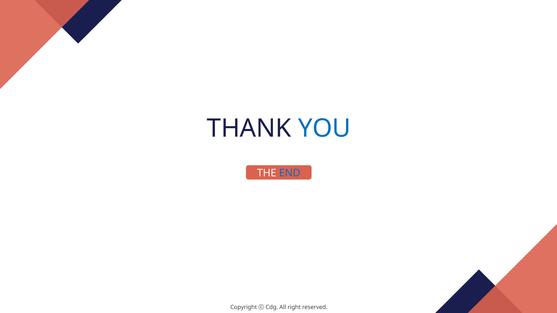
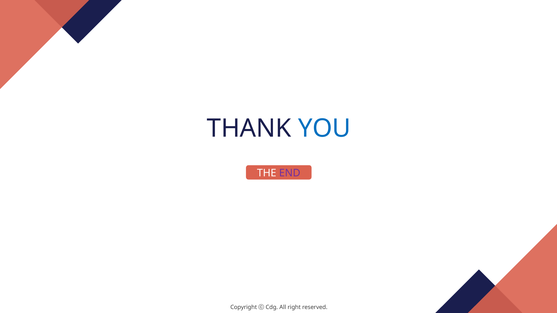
END colour: blue -> purple
